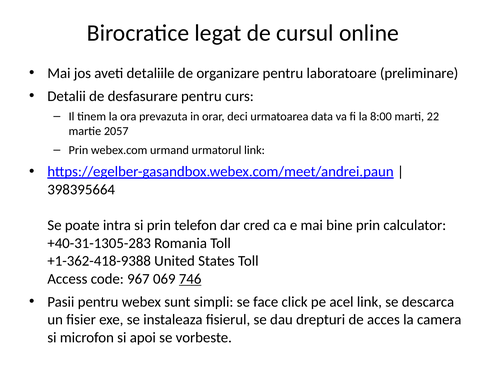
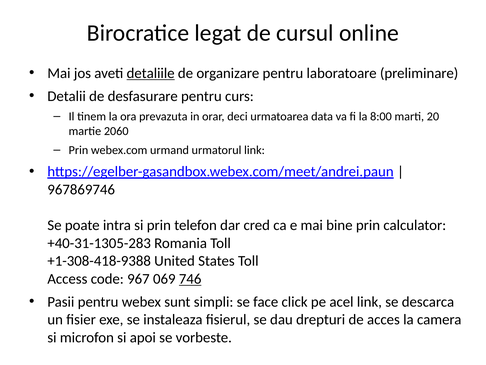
detaliile underline: none -> present
22: 22 -> 20
2057: 2057 -> 2060
398395664: 398395664 -> 967869746
+1-362-418-9388: +1-362-418-9388 -> +1-308-418-9388
